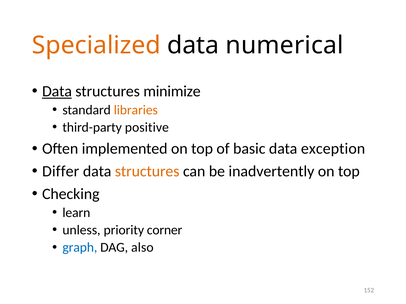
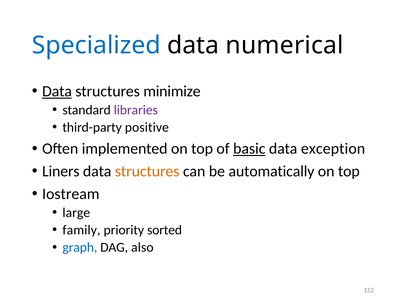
Specialized colour: orange -> blue
libraries colour: orange -> purple
basic underline: none -> present
Differ: Differ -> Liners
inadvertently: inadvertently -> automatically
Checking: Checking -> Iostream
learn: learn -> large
unless: unless -> family
corner: corner -> sorted
